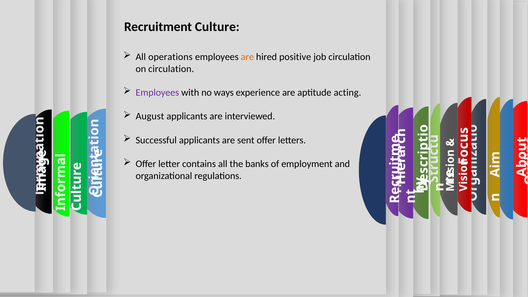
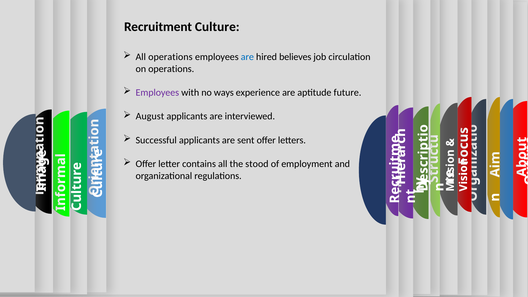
are at (247, 57) colour: orange -> blue
positive: positive -> believes
on circulation: circulation -> operations
acting: acting -> future
banks: banks -> stood
